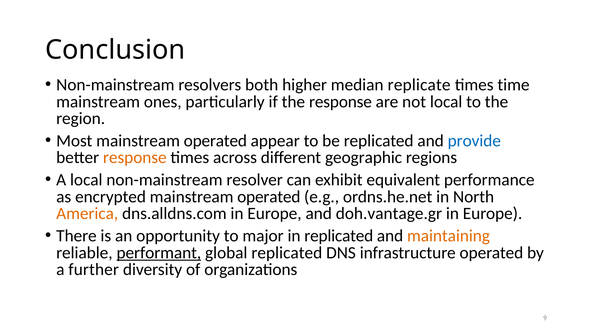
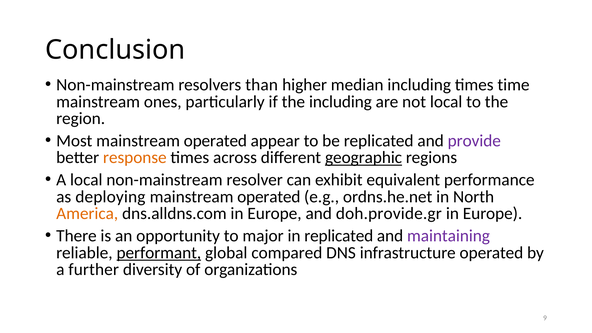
both: both -> than
median replicate: replicate -> including
the response: response -> including
provide colour: blue -> purple
geographic underline: none -> present
encrypted: encrypted -> deploying
doh.vantage.gr: doh.vantage.gr -> doh.provide.gr
maintaining colour: orange -> purple
global replicated: replicated -> compared
